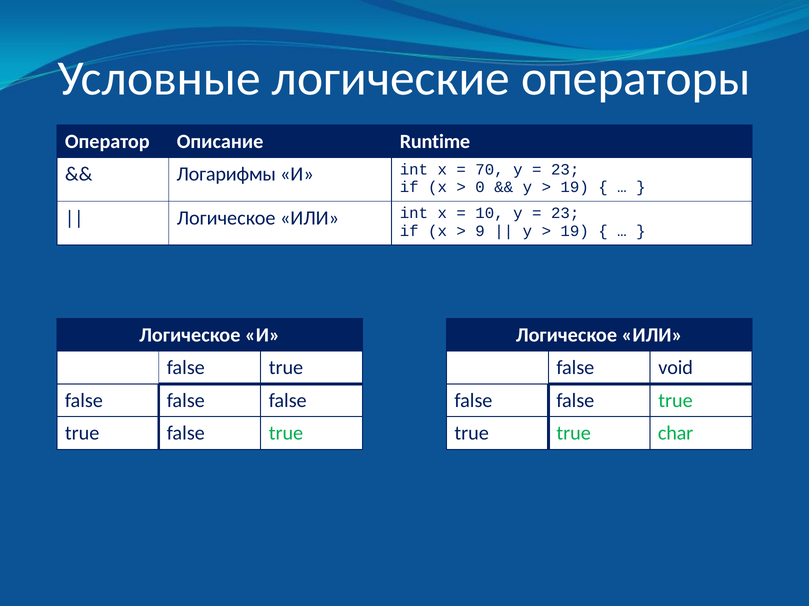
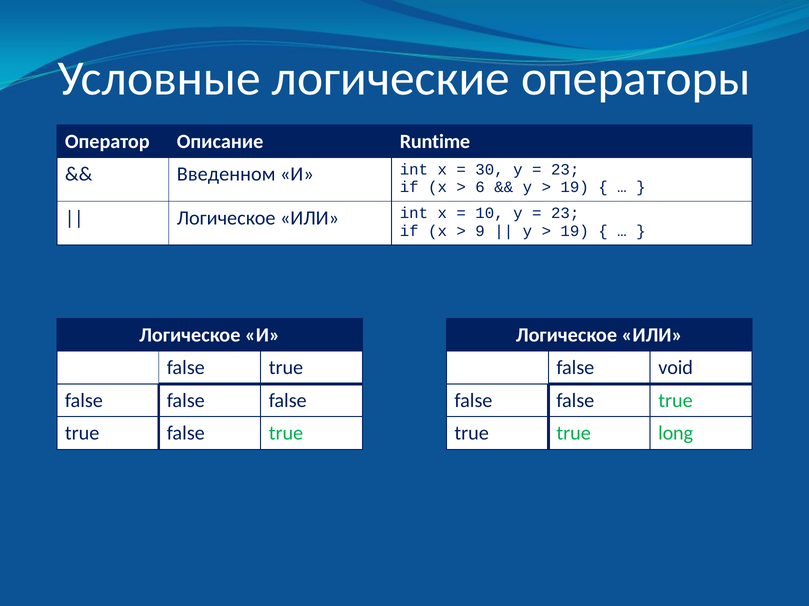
Логарифмы: Логарифмы -> Введенном
70: 70 -> 30
0: 0 -> 6
char: char -> long
